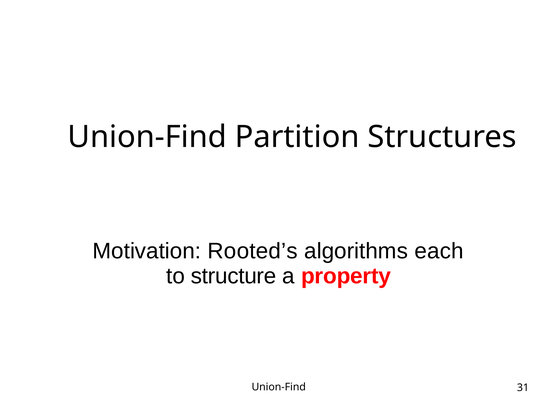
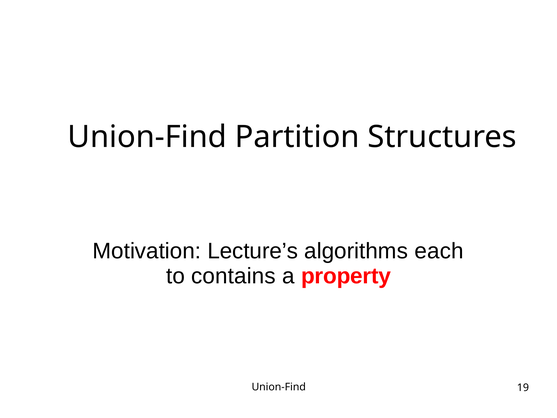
Rooted’s: Rooted’s -> Lecture’s
structure: structure -> contains
31: 31 -> 19
